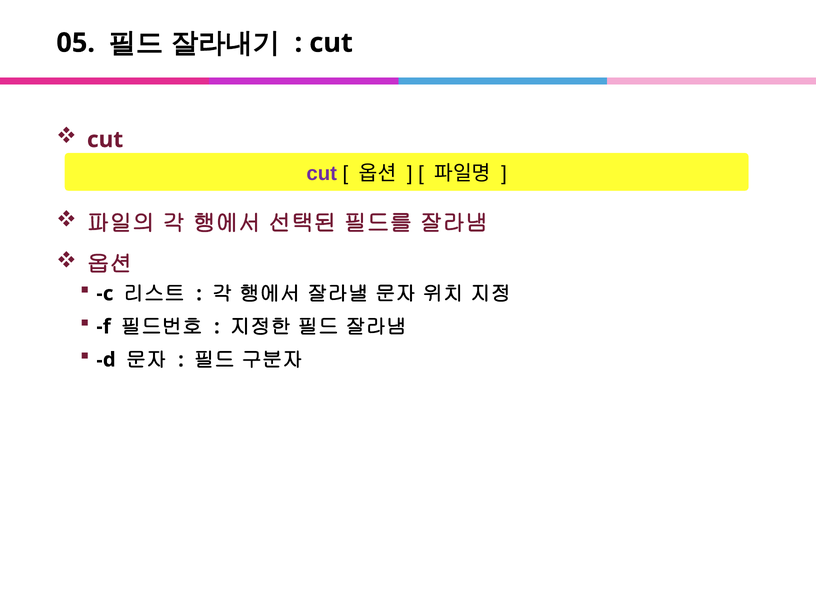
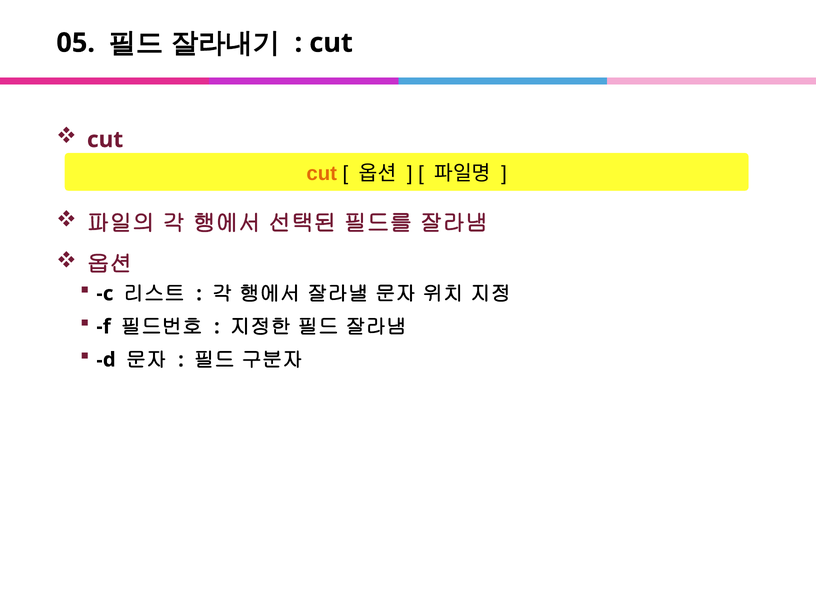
cut at (322, 173) colour: purple -> orange
